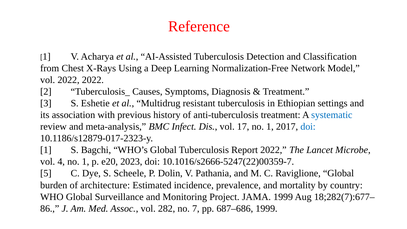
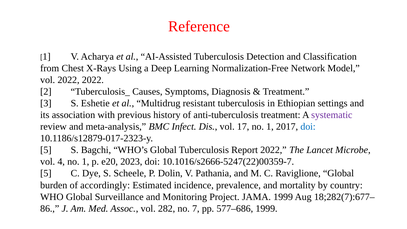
systematic colour: blue -> purple
1 at (46, 150): 1 -> 5
architecture: architecture -> accordingly
687–686: 687–686 -> 577–686
